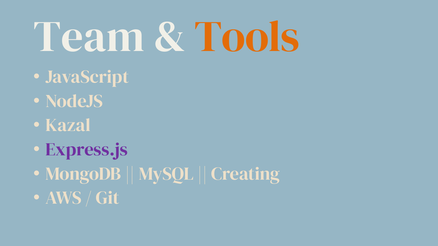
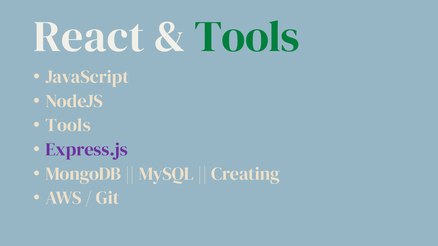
Team: Team -> React
Tools at (247, 37) colour: orange -> green
Kazal at (68, 125): Kazal -> Tools
